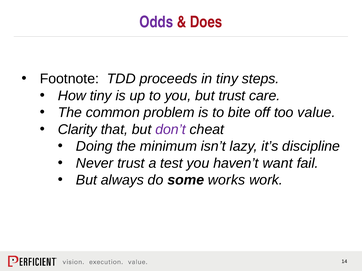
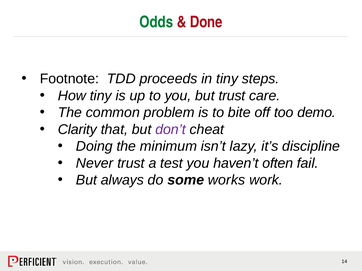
Odds colour: purple -> green
Does: Does -> Done
value: value -> demo
want: want -> often
